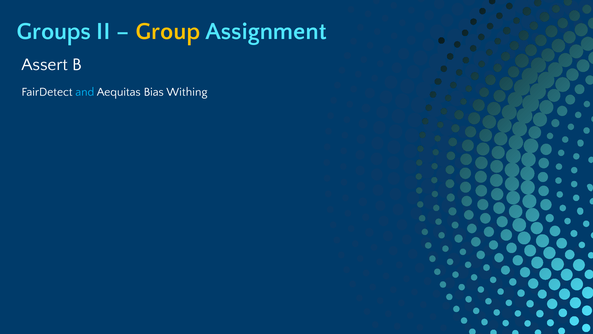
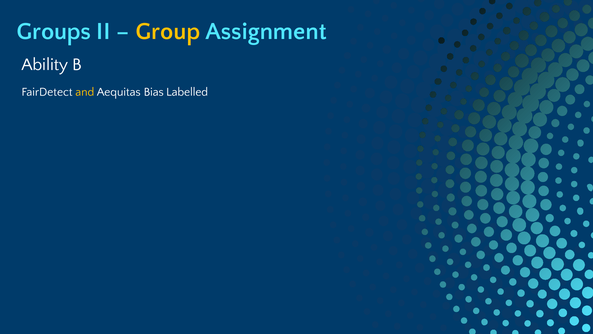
Assert: Assert -> Ability
and colour: light blue -> yellow
Withing: Withing -> Labelled
